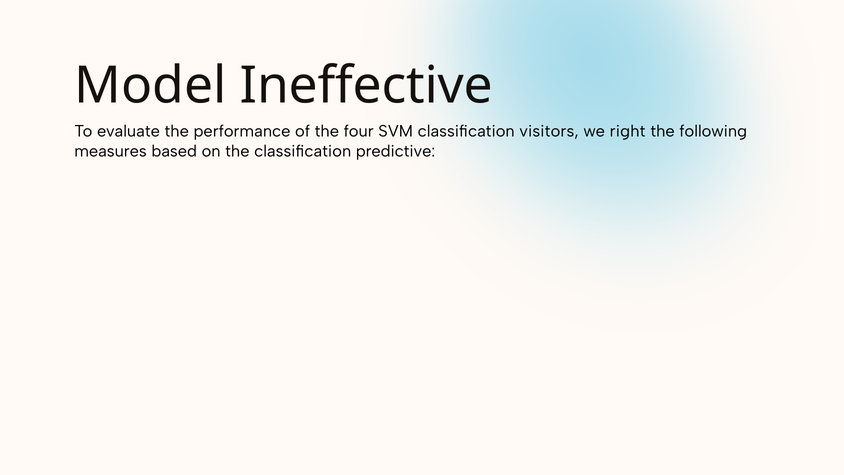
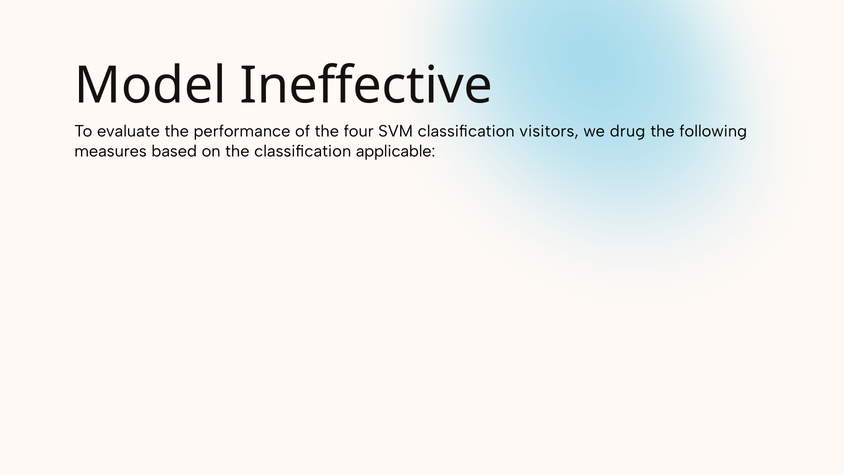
right: right -> drug
predictive: predictive -> applicable
